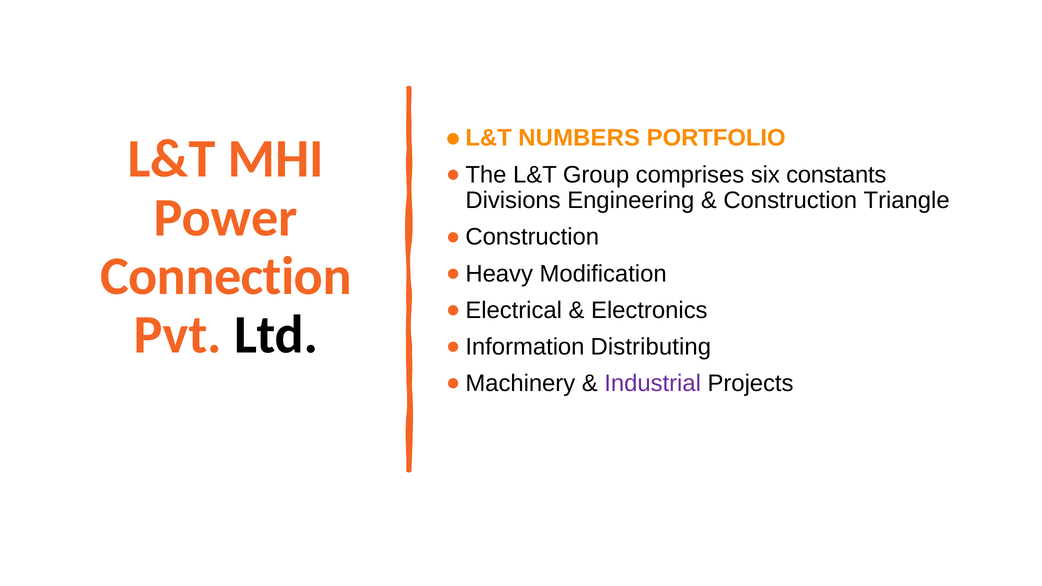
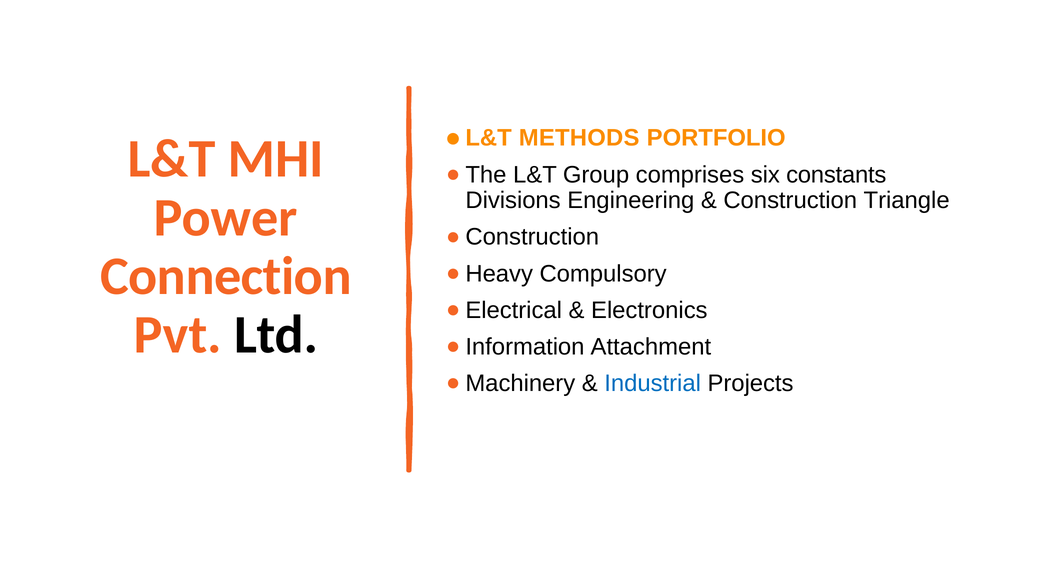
NUMBERS: NUMBERS -> METHODS
Modification: Modification -> Compulsory
Distributing: Distributing -> Attachment
Industrial colour: purple -> blue
